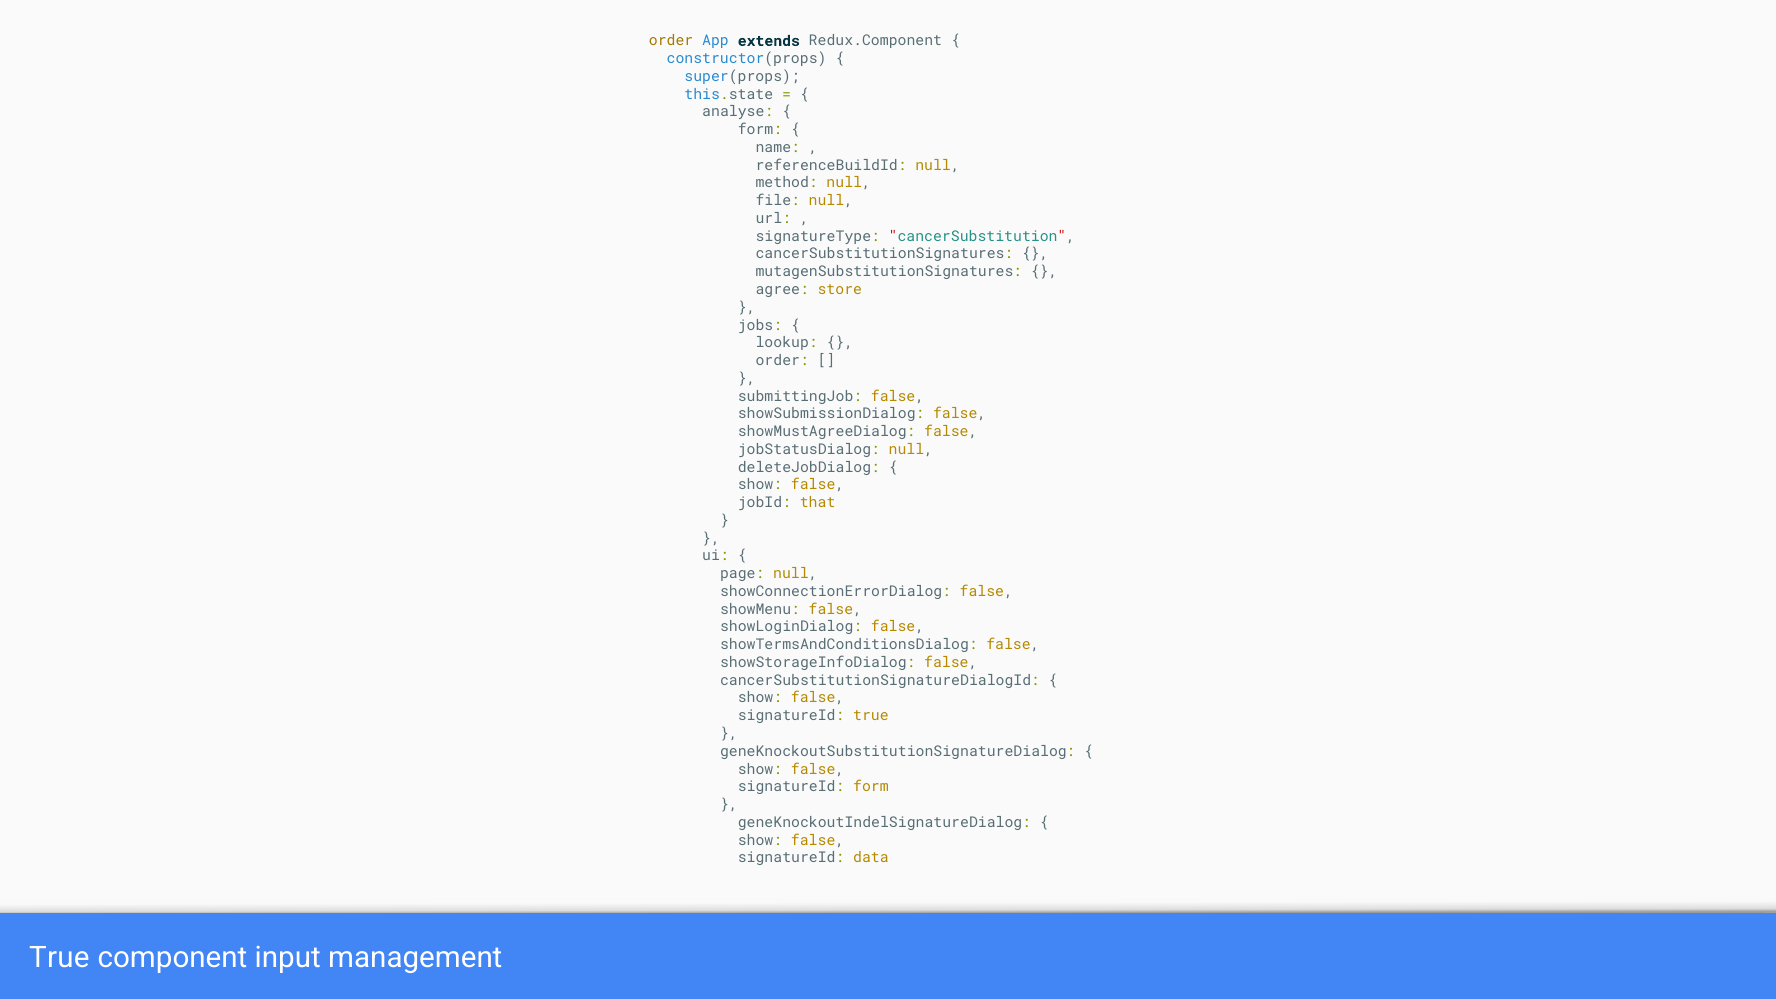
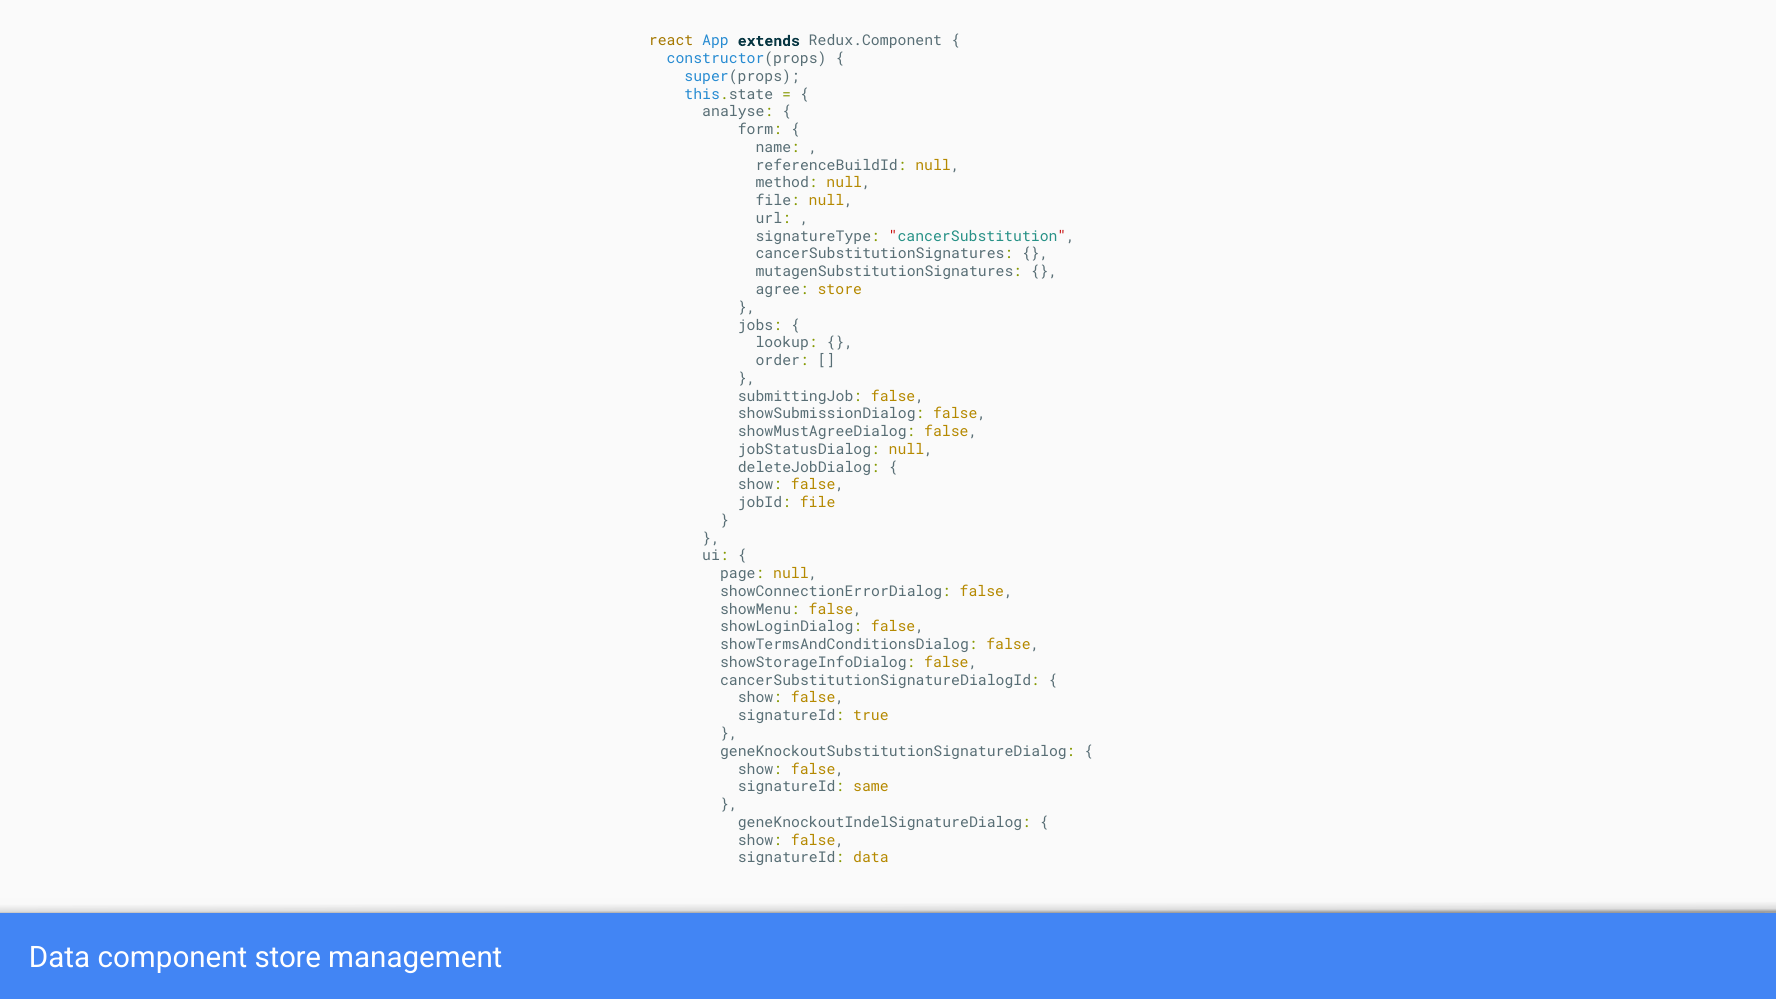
order at (671, 41): order -> react
jobId that: that -> file
signatureId form: form -> same
True at (59, 958): True -> Data
component input: input -> store
